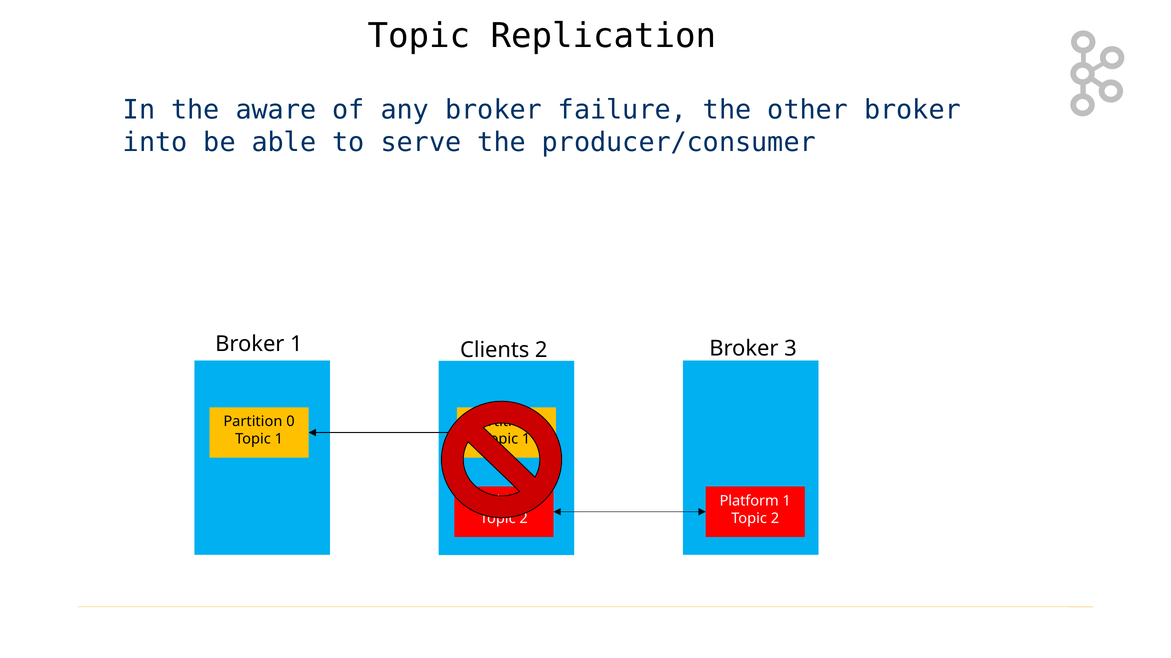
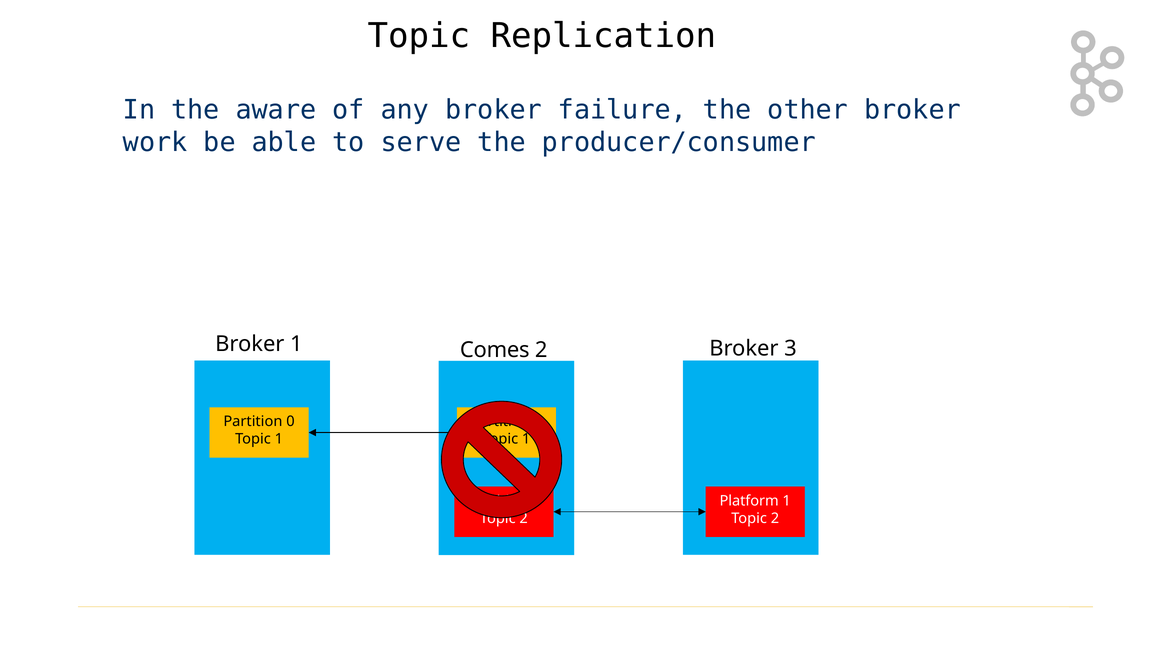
into: into -> work
Clients: Clients -> Comes
